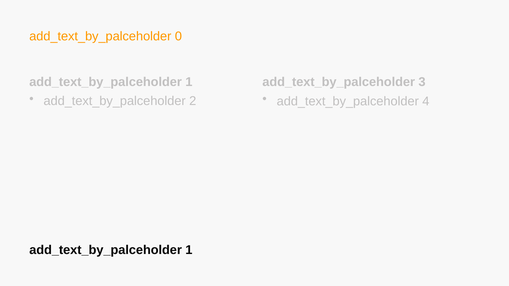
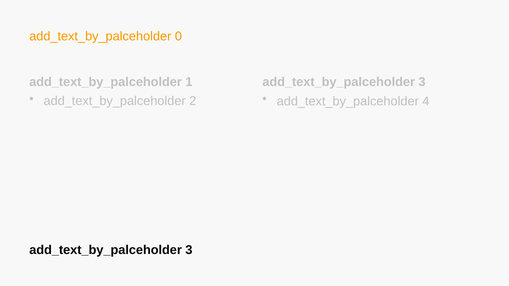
1 at (189, 250): 1 -> 3
